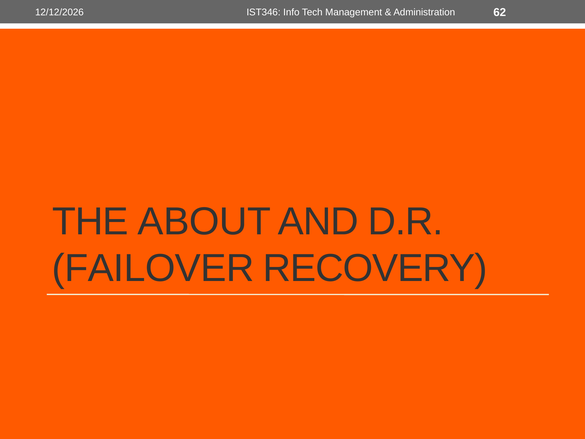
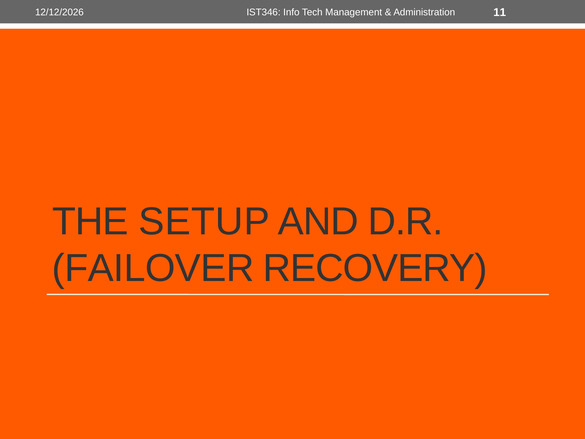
62: 62 -> 11
ABOUT: ABOUT -> SETUP
